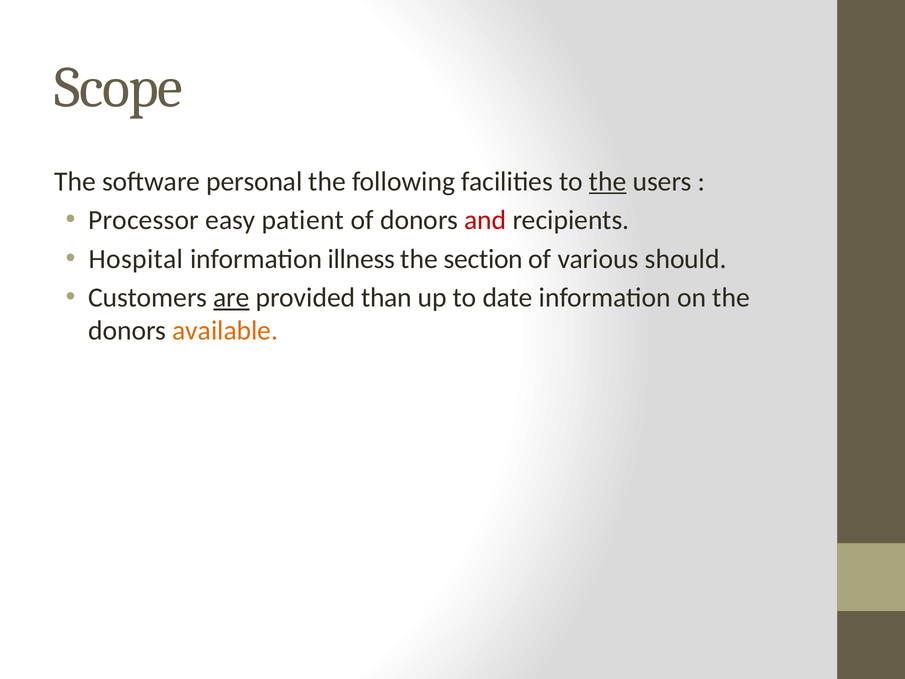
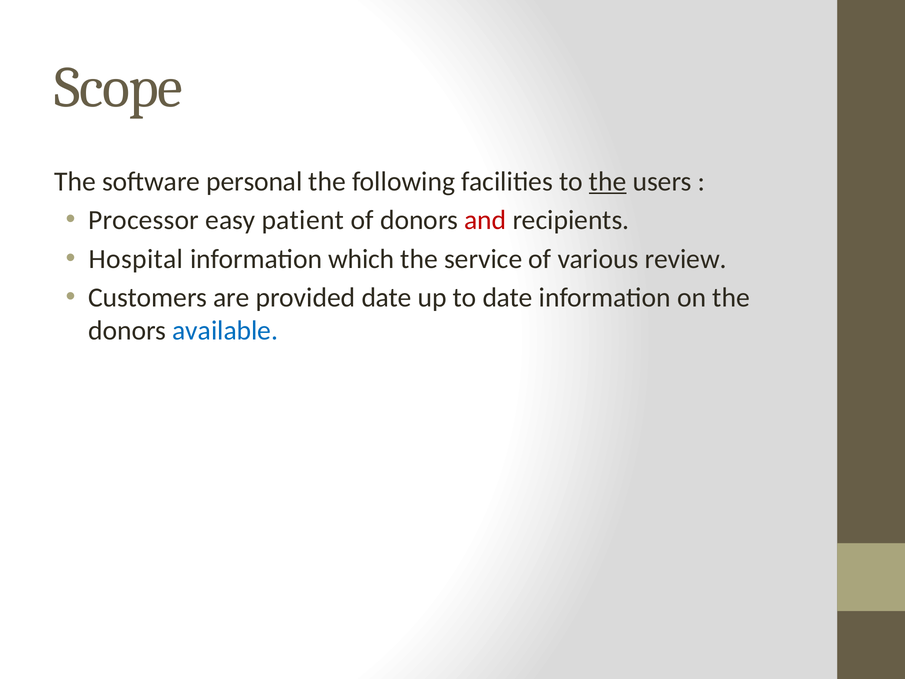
illness: illness -> which
section: section -> service
should: should -> review
are underline: present -> none
provided than: than -> date
available colour: orange -> blue
